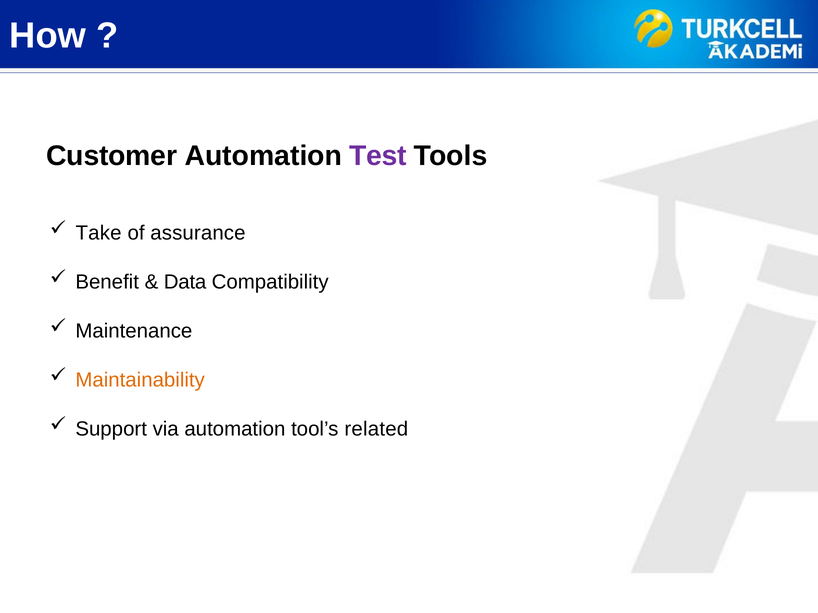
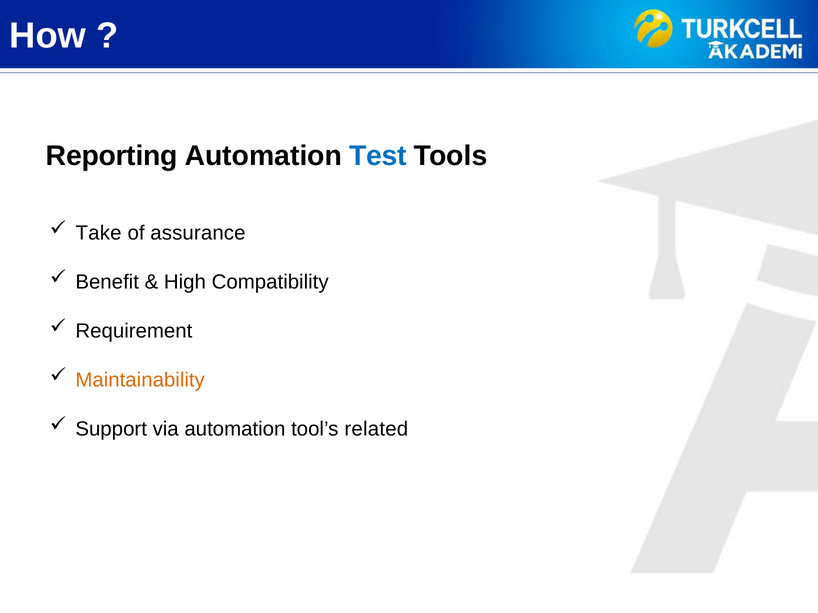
Customer: Customer -> Reporting
Test colour: purple -> blue
Data: Data -> High
Maintenance: Maintenance -> Requirement
